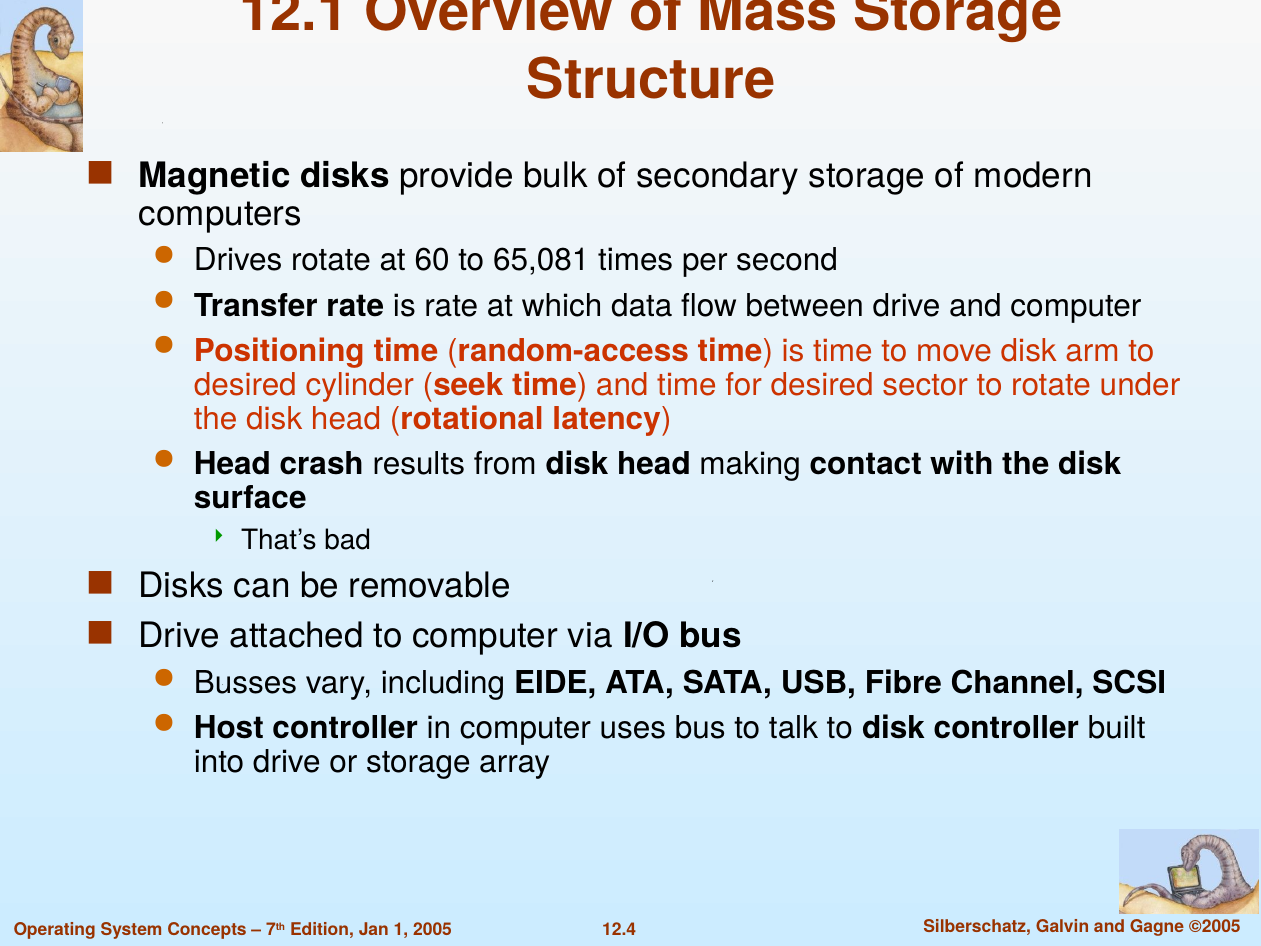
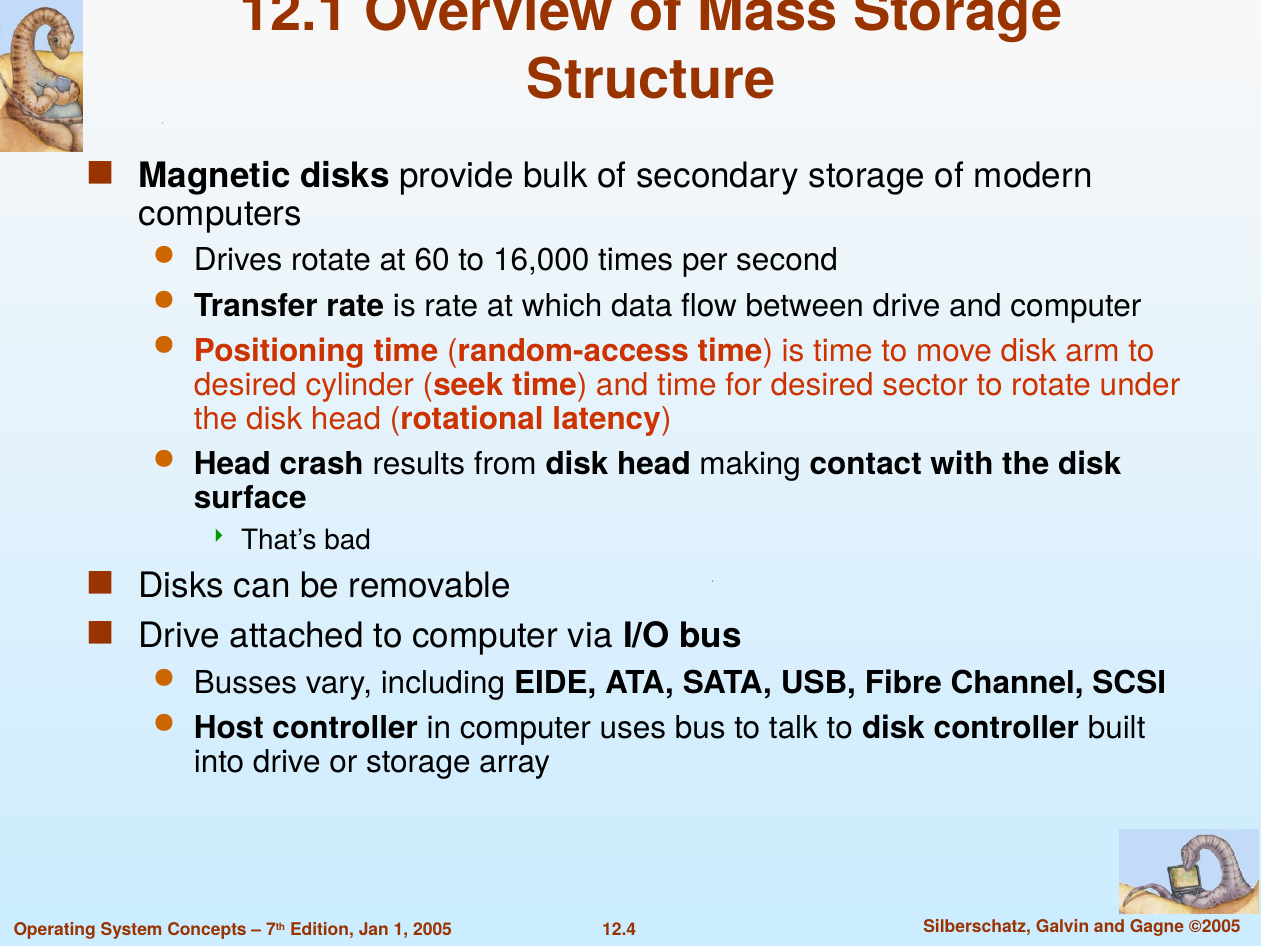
65,081: 65,081 -> 16,000
